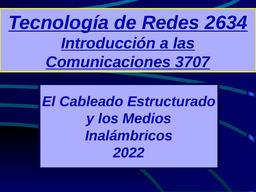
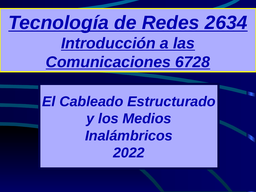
3707: 3707 -> 6728
